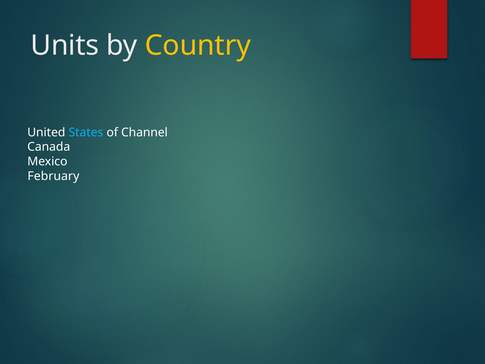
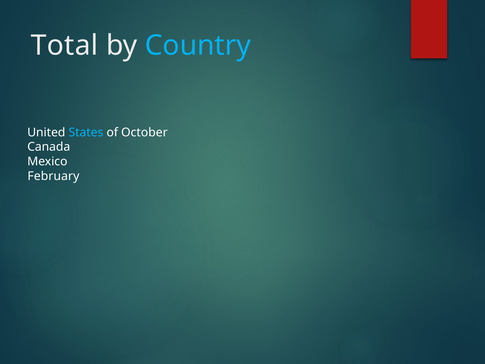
Units: Units -> Total
Country colour: yellow -> light blue
Channel: Channel -> October
